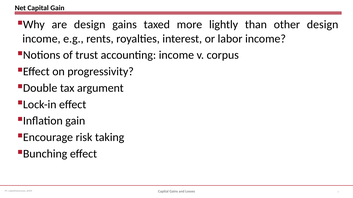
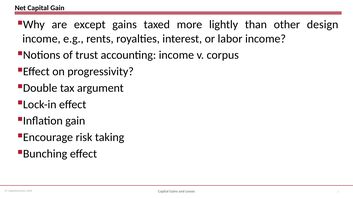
are design: design -> except
